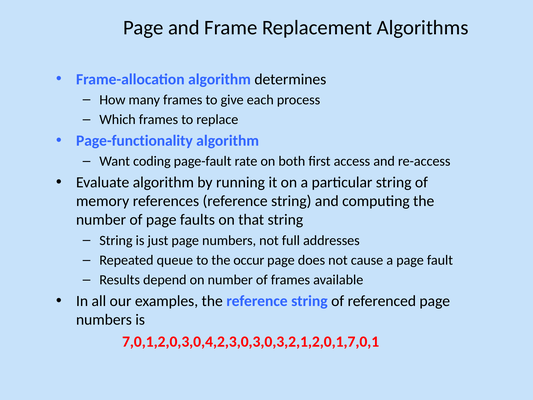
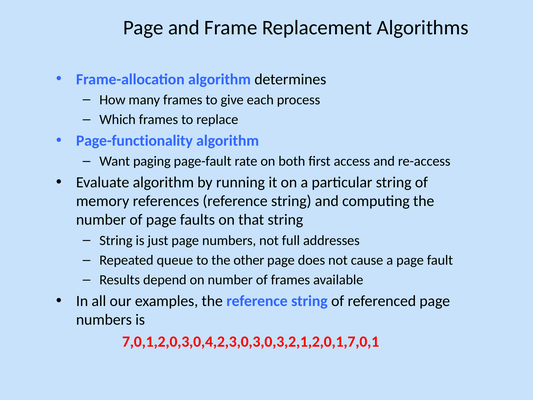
coding: coding -> paging
occur: occur -> other
